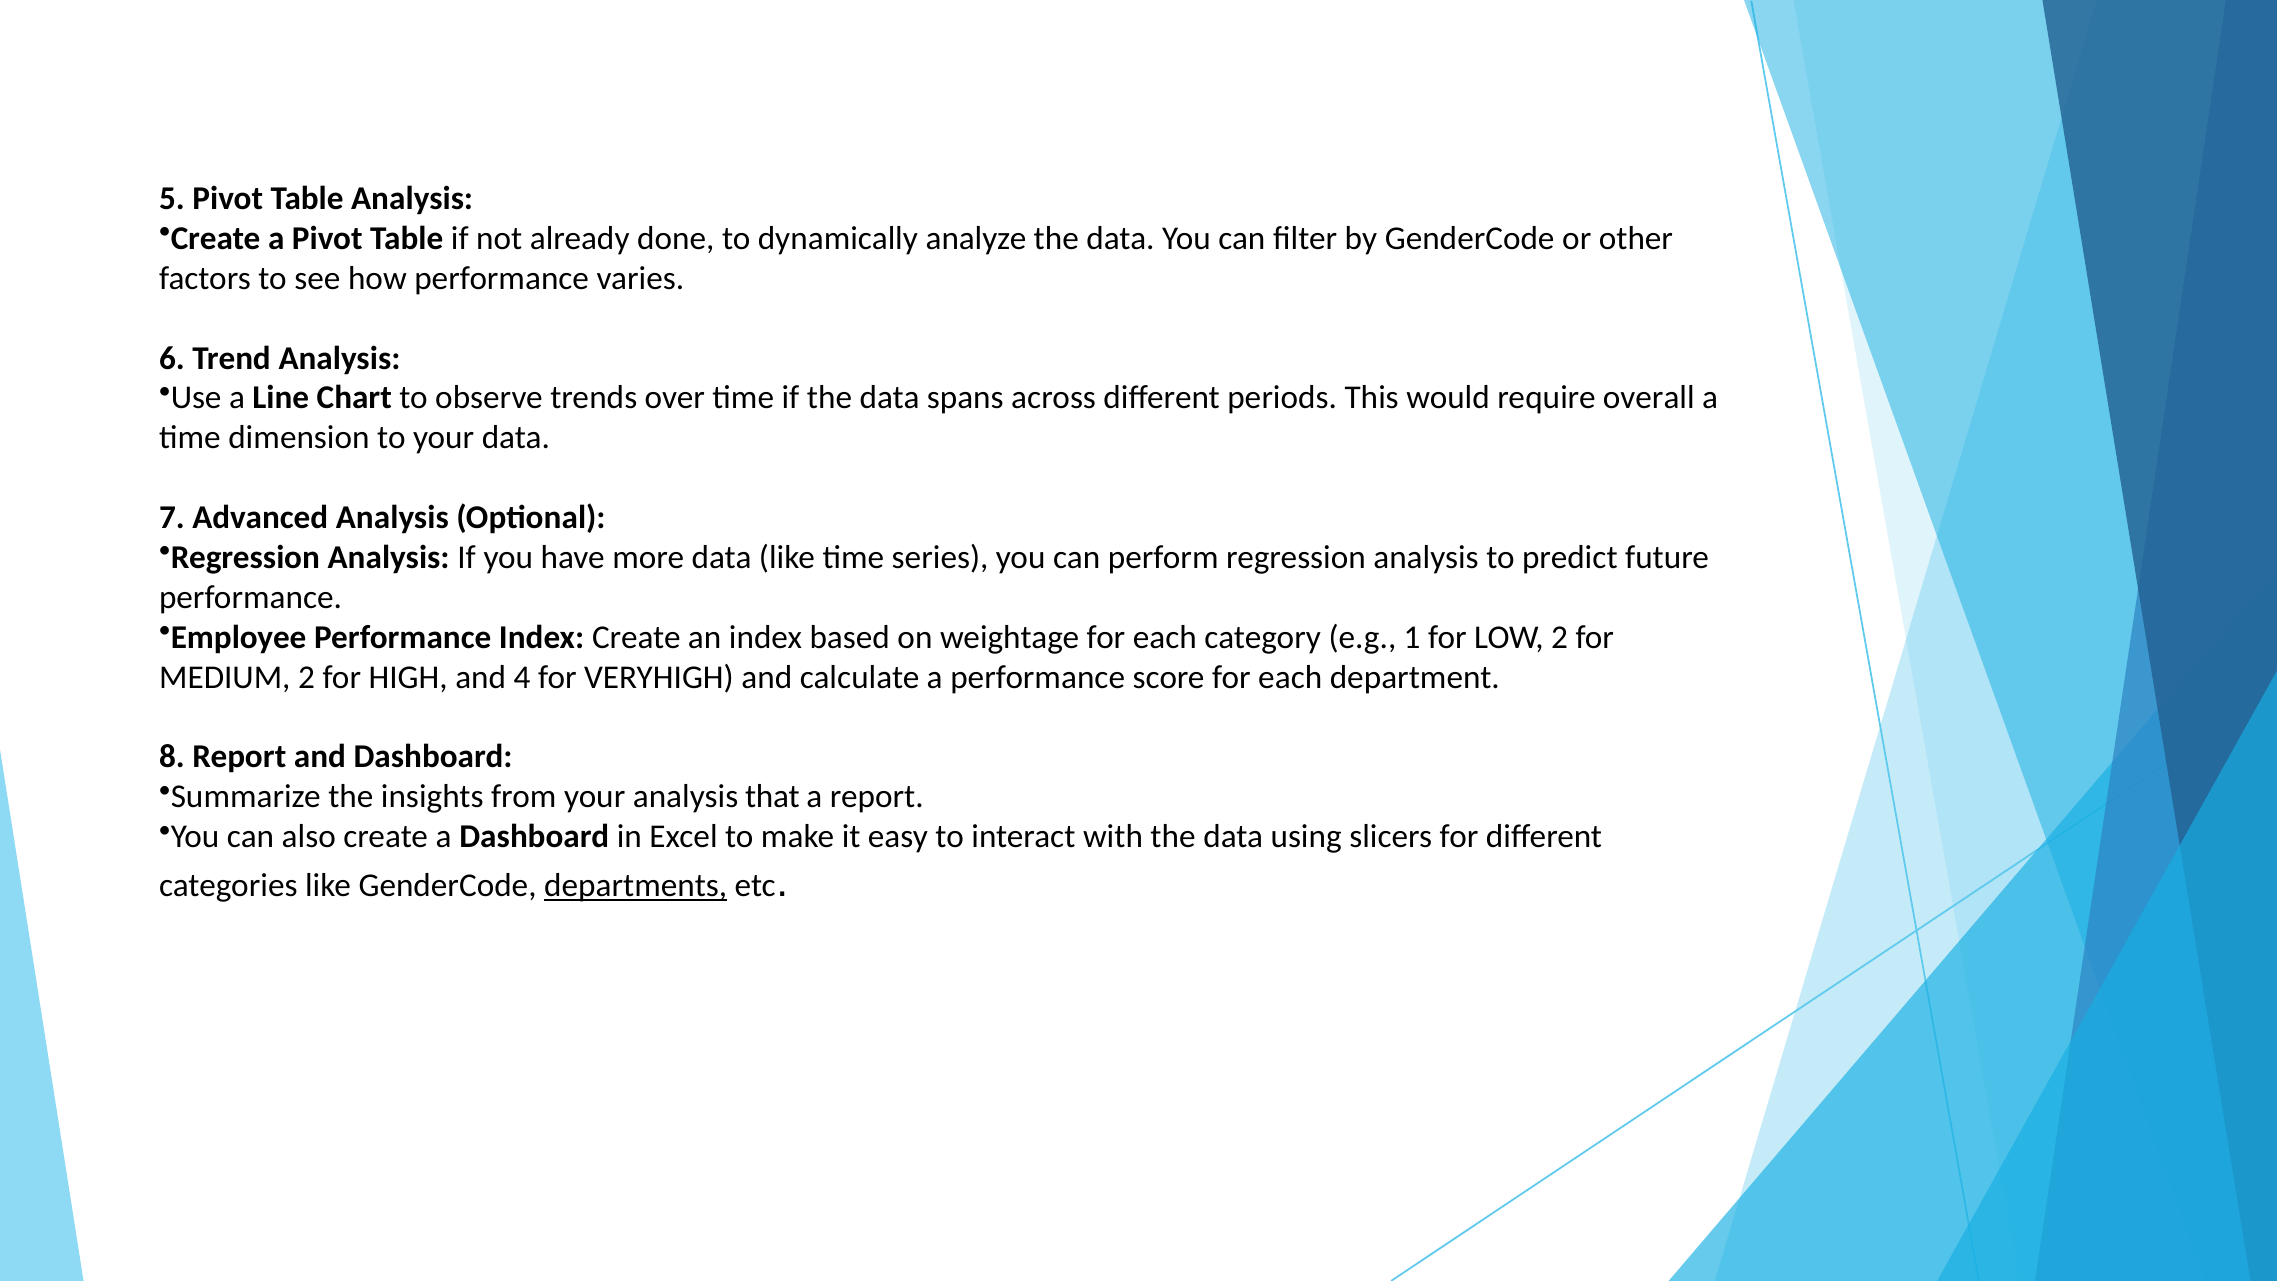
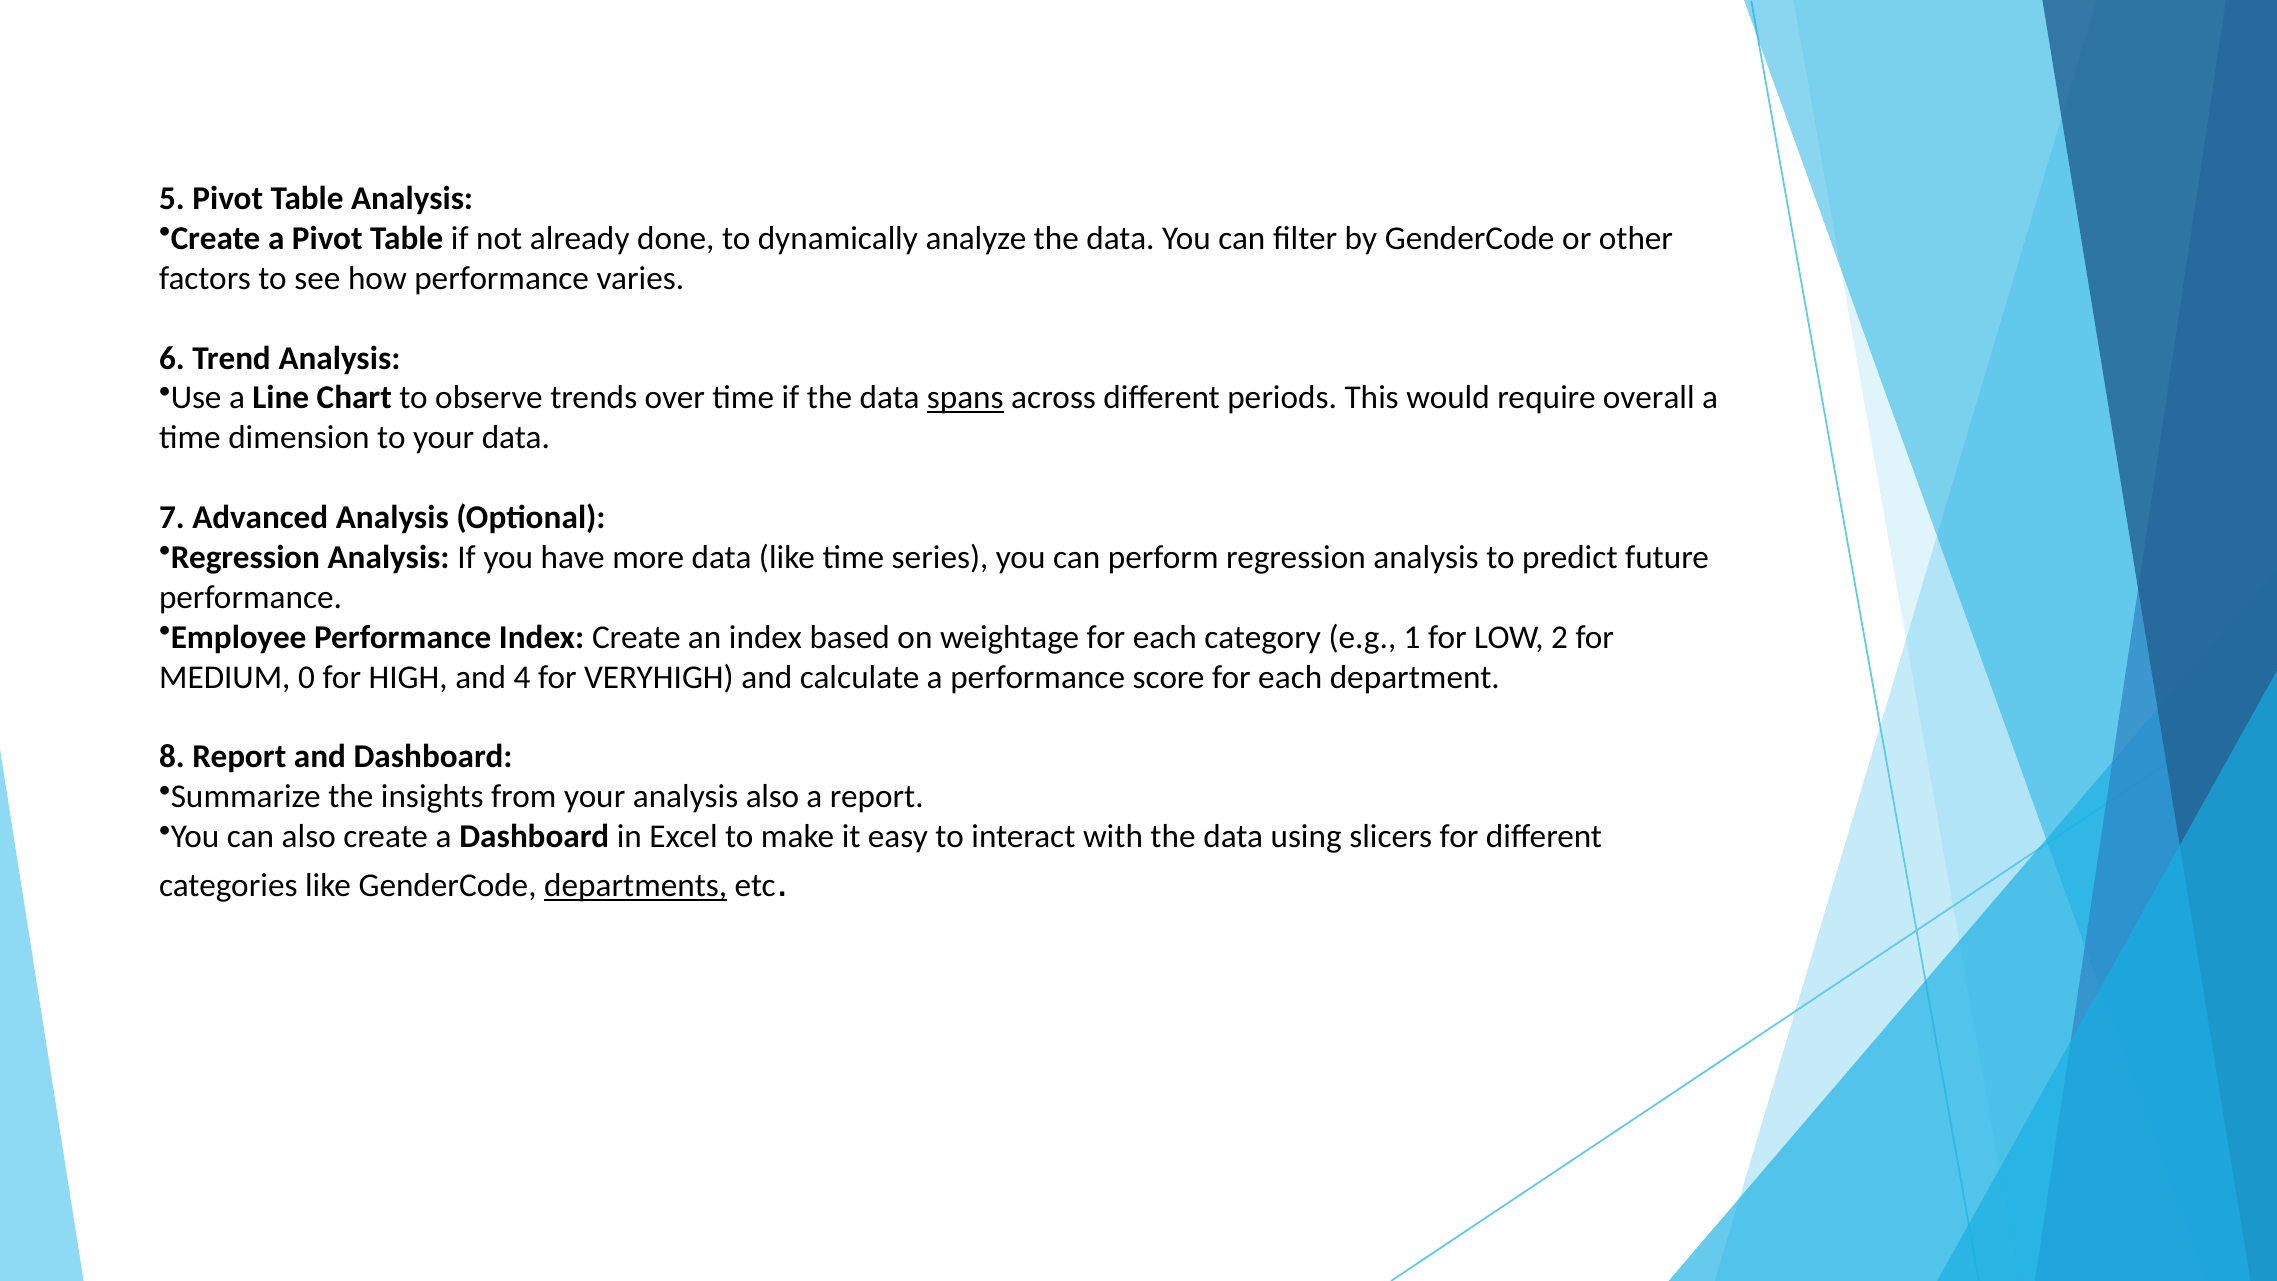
spans underline: none -> present
MEDIUM 2: 2 -> 0
analysis that: that -> also
